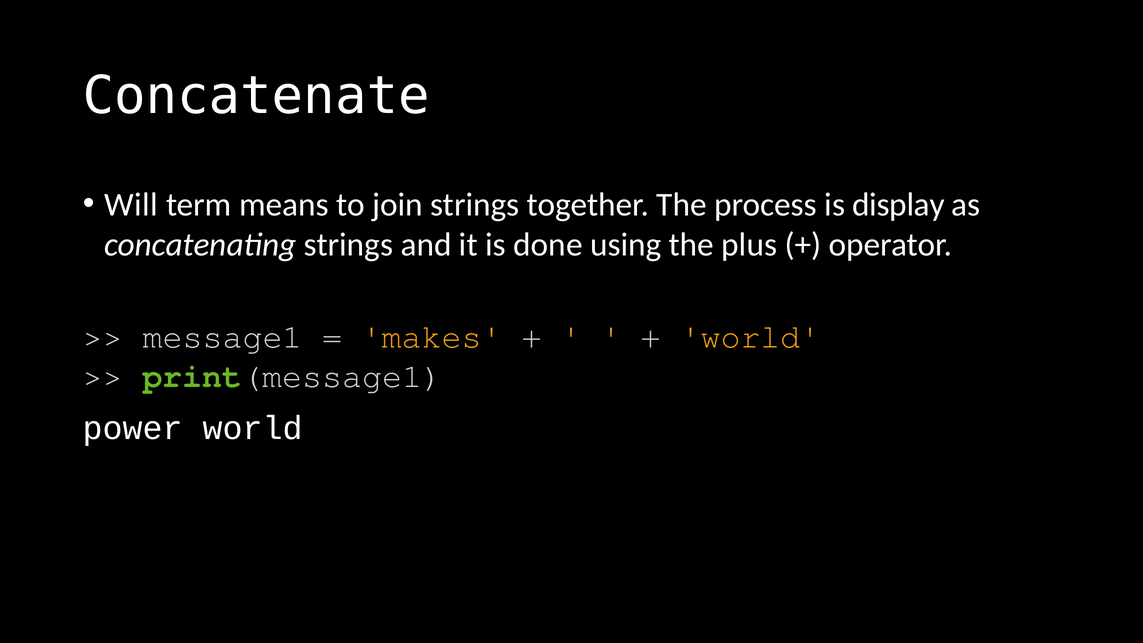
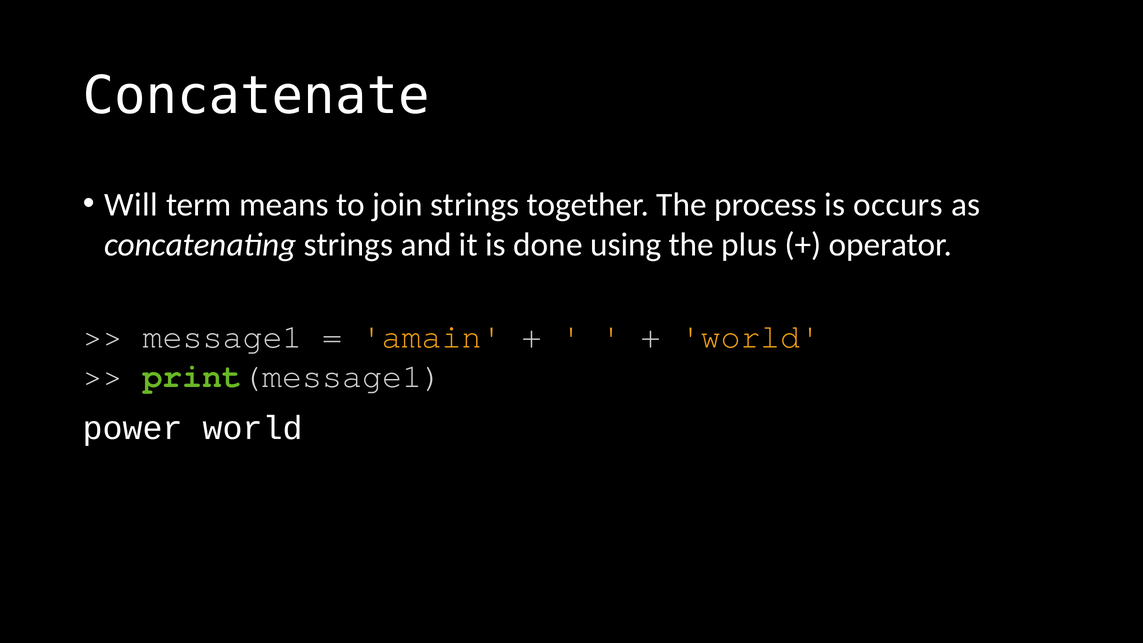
display: display -> occurs
makes: makes -> amain
